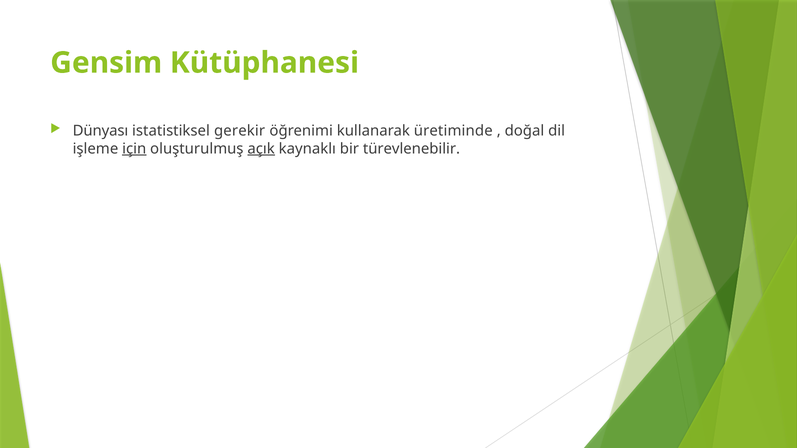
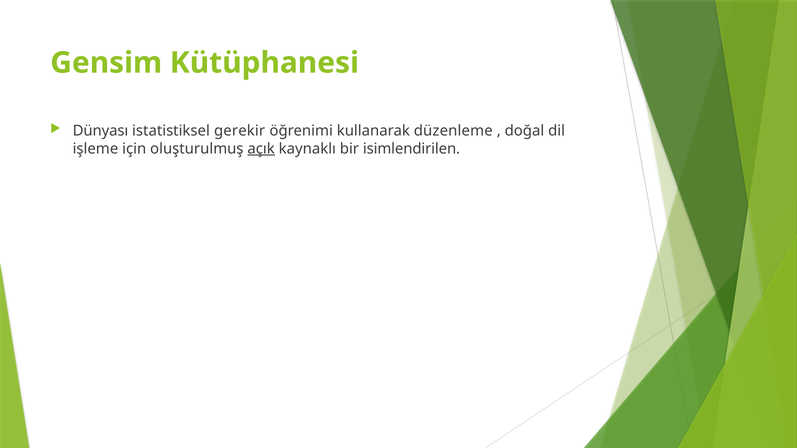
üretiminde: üretiminde -> düzenleme
için underline: present -> none
türevlenebilir: türevlenebilir -> isimlendirilen
